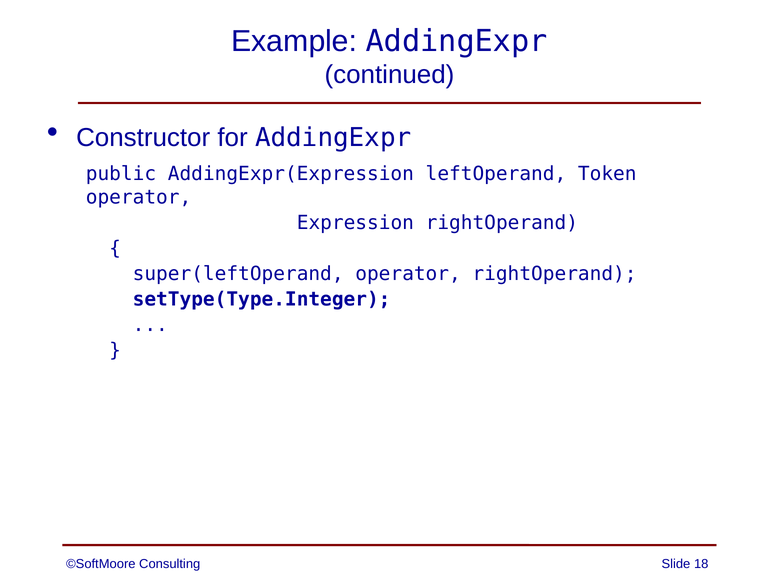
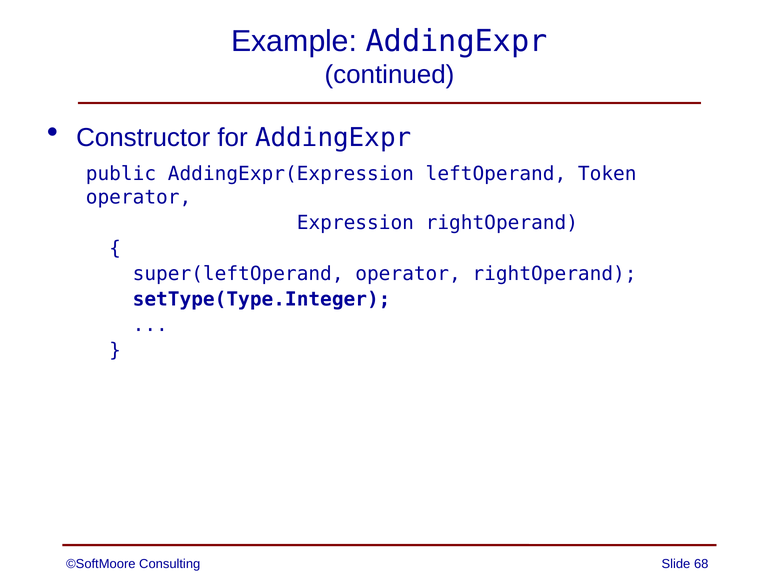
18: 18 -> 68
